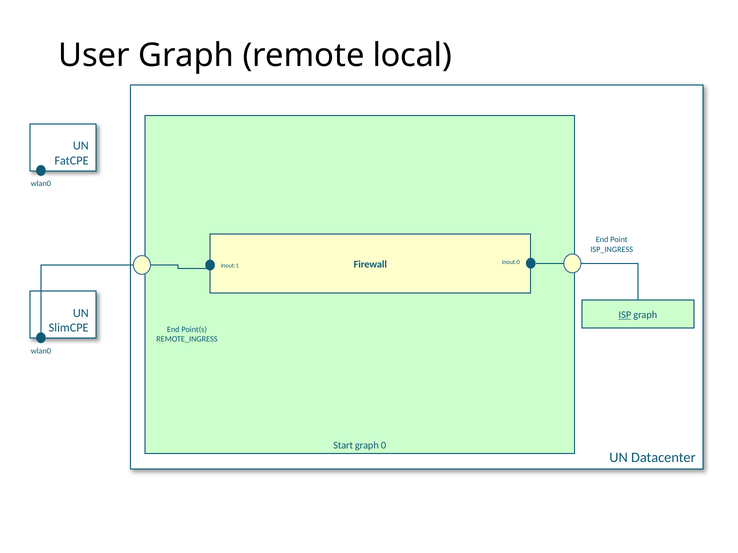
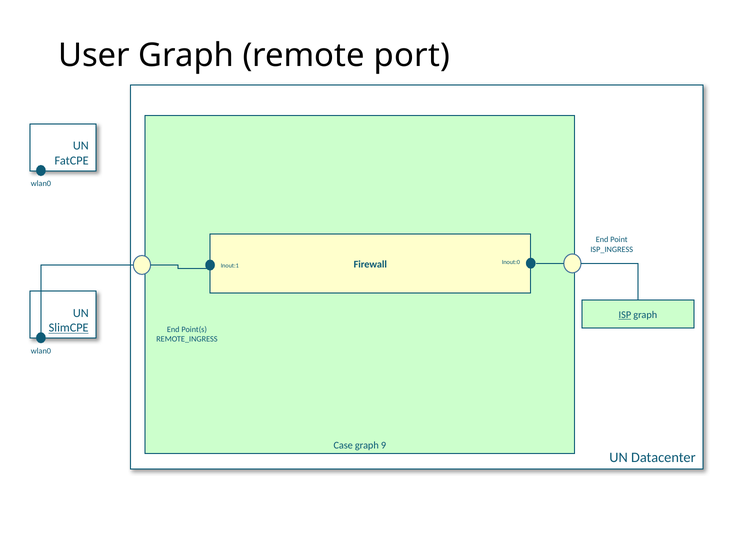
local: local -> port
SlimCPE underline: none -> present
Start: Start -> Case
0: 0 -> 9
